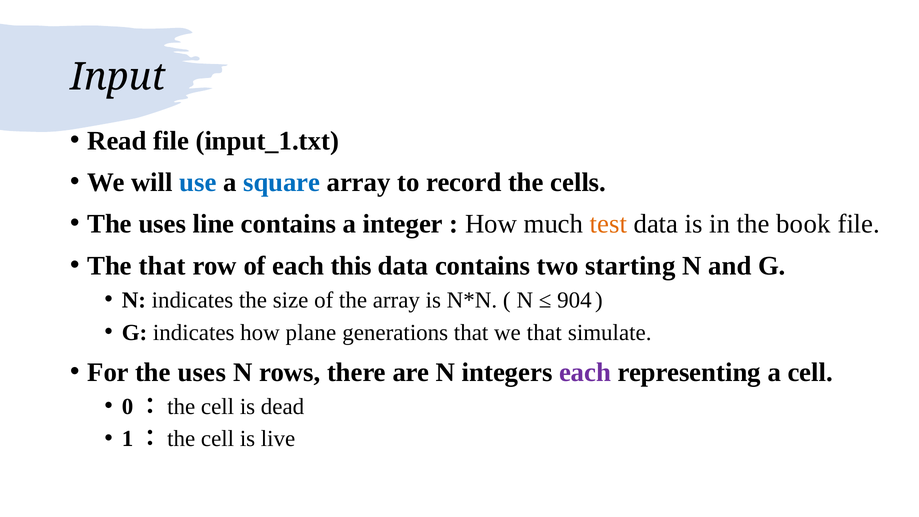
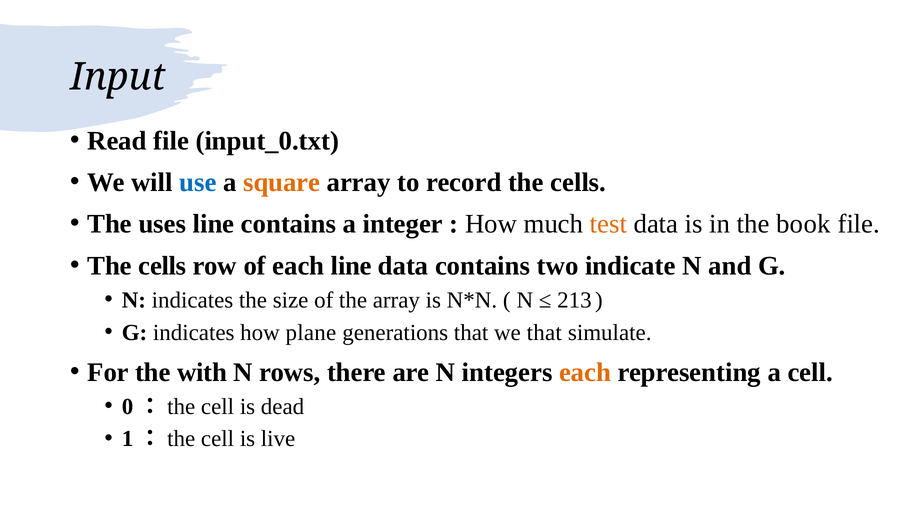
input_1.txt: input_1.txt -> input_0.txt
square colour: blue -> orange
that at (162, 266): that -> cells
each this: this -> line
starting: starting -> indicate
904: 904 -> 213
For the uses: uses -> with
each at (585, 372) colour: purple -> orange
